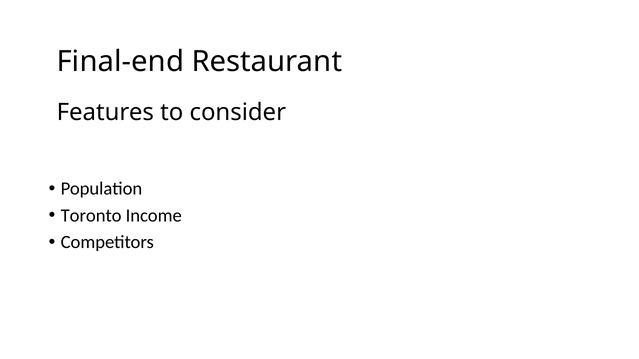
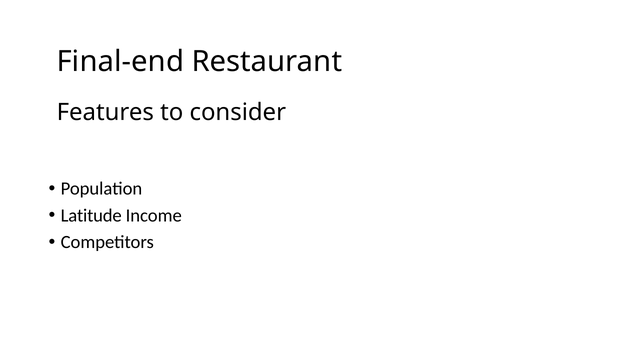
Toronto: Toronto -> Latitude
